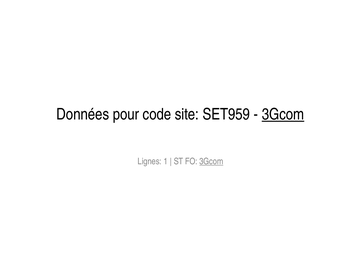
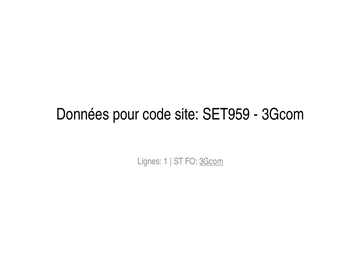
3Gcom at (283, 114) underline: present -> none
